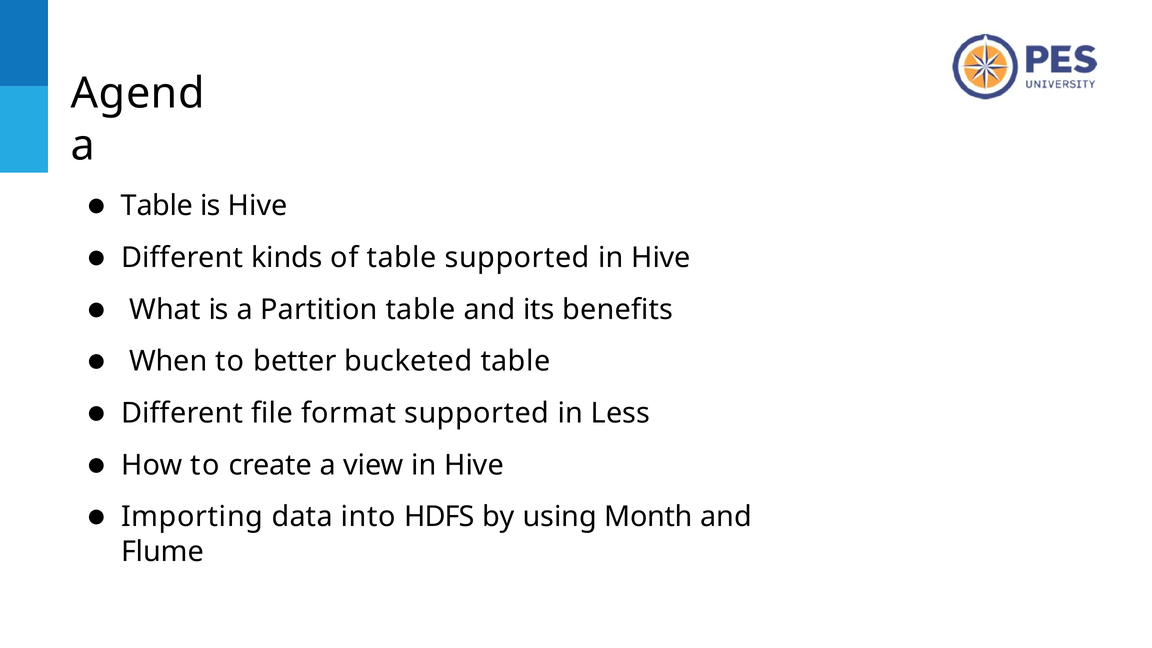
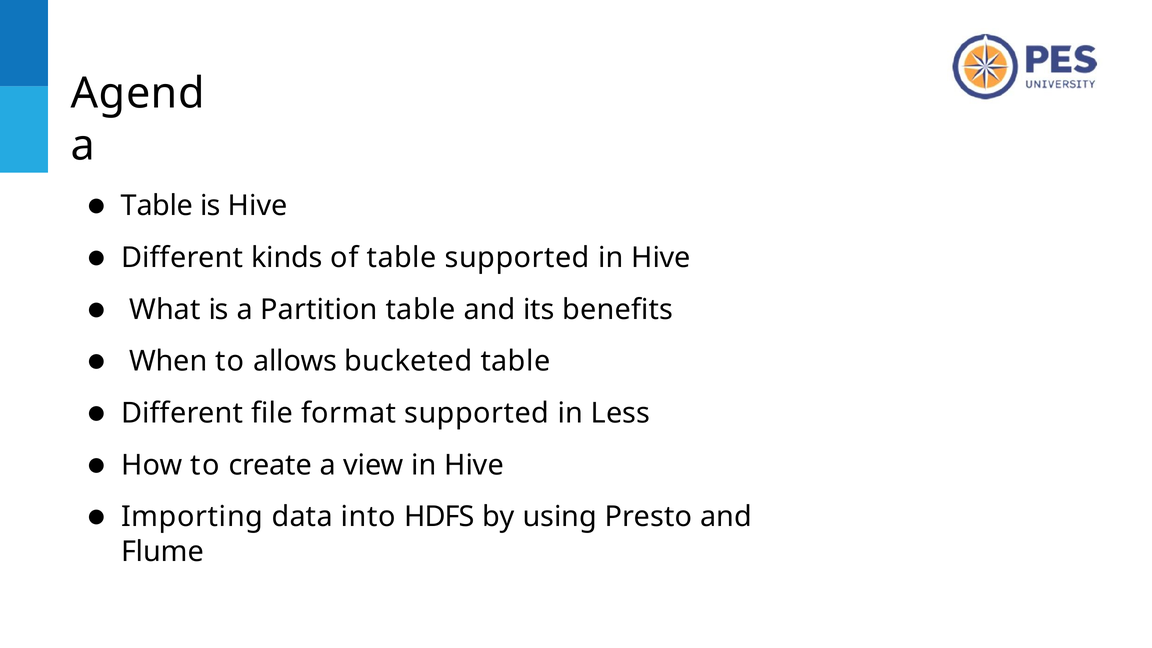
better: better -> allows
Month: Month -> Presto
